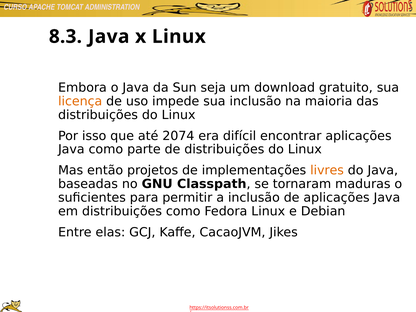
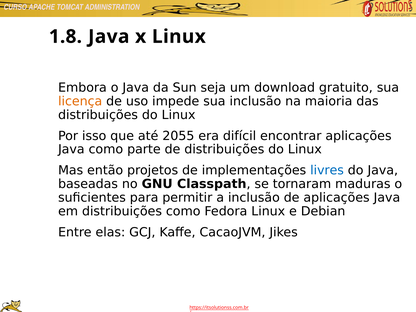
8.3: 8.3 -> 1.8
2074: 2074 -> 2055
livres colour: orange -> blue
